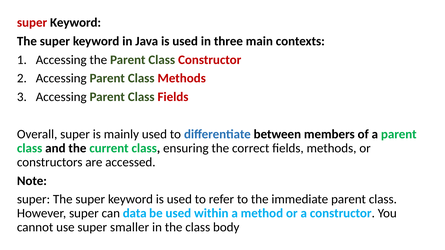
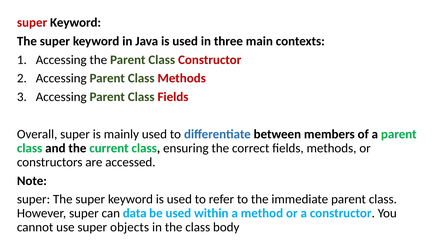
smaller: smaller -> objects
